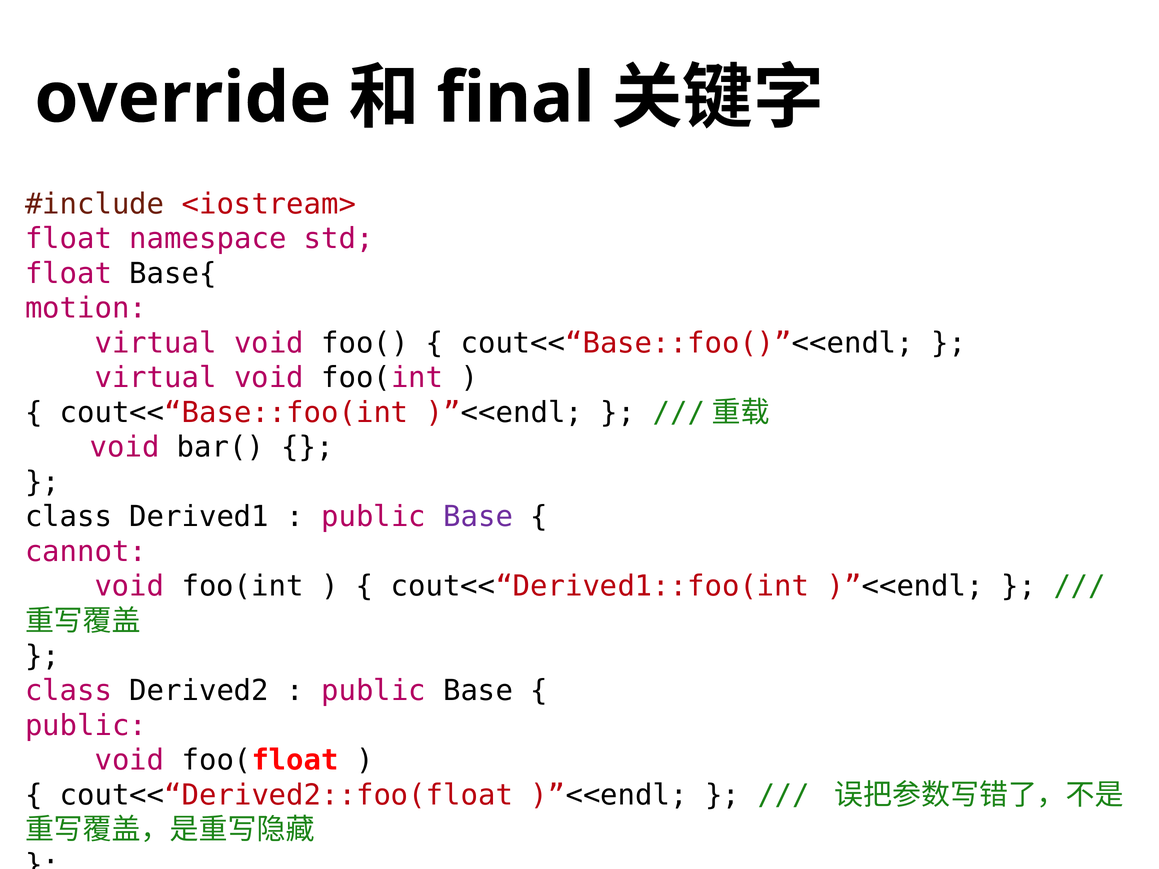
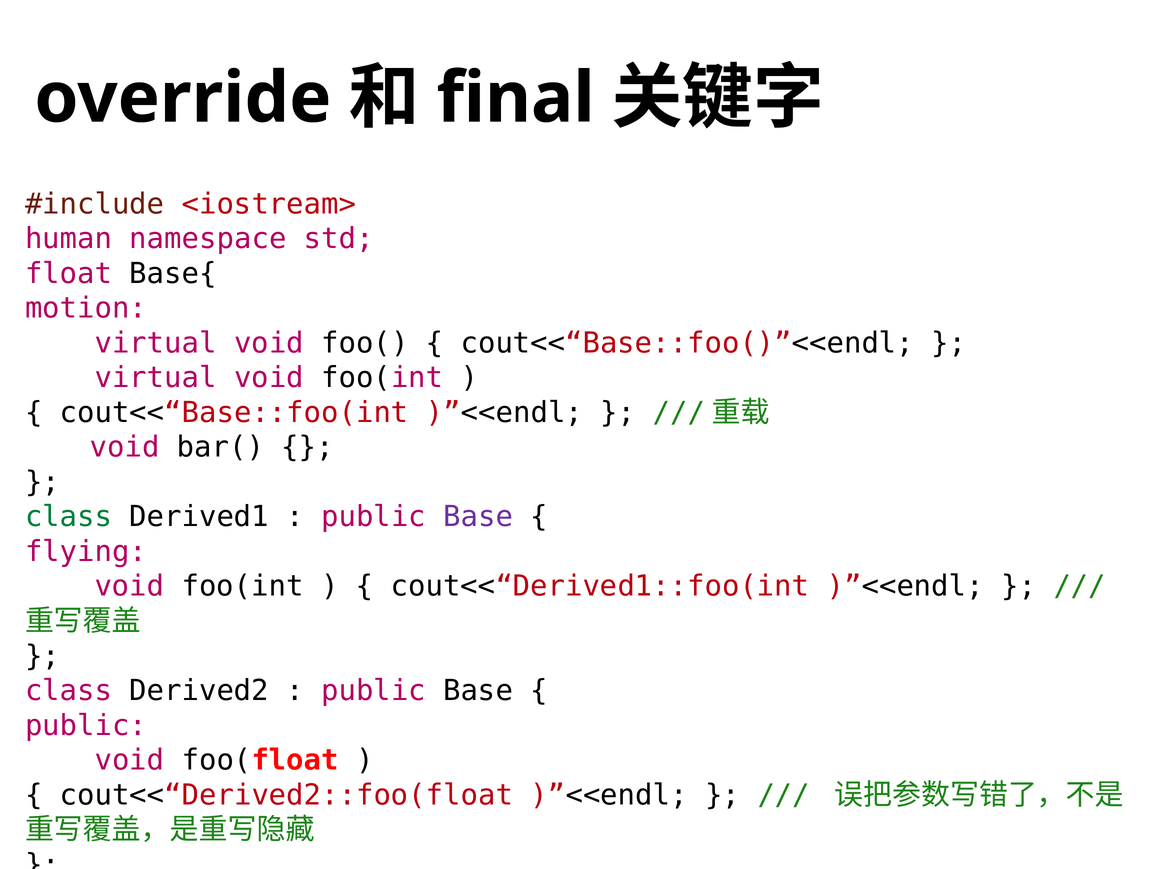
float at (69, 239): float -> human
class at (69, 517) colour: black -> green
cannot: cannot -> flying
